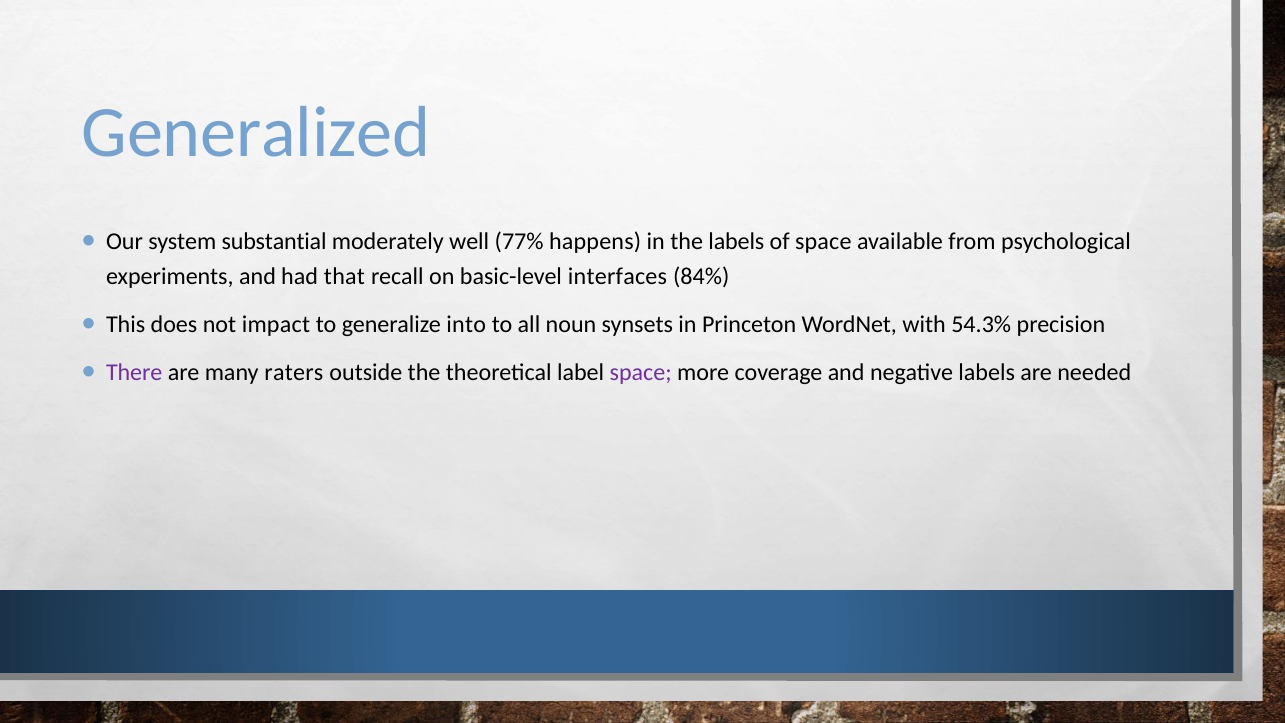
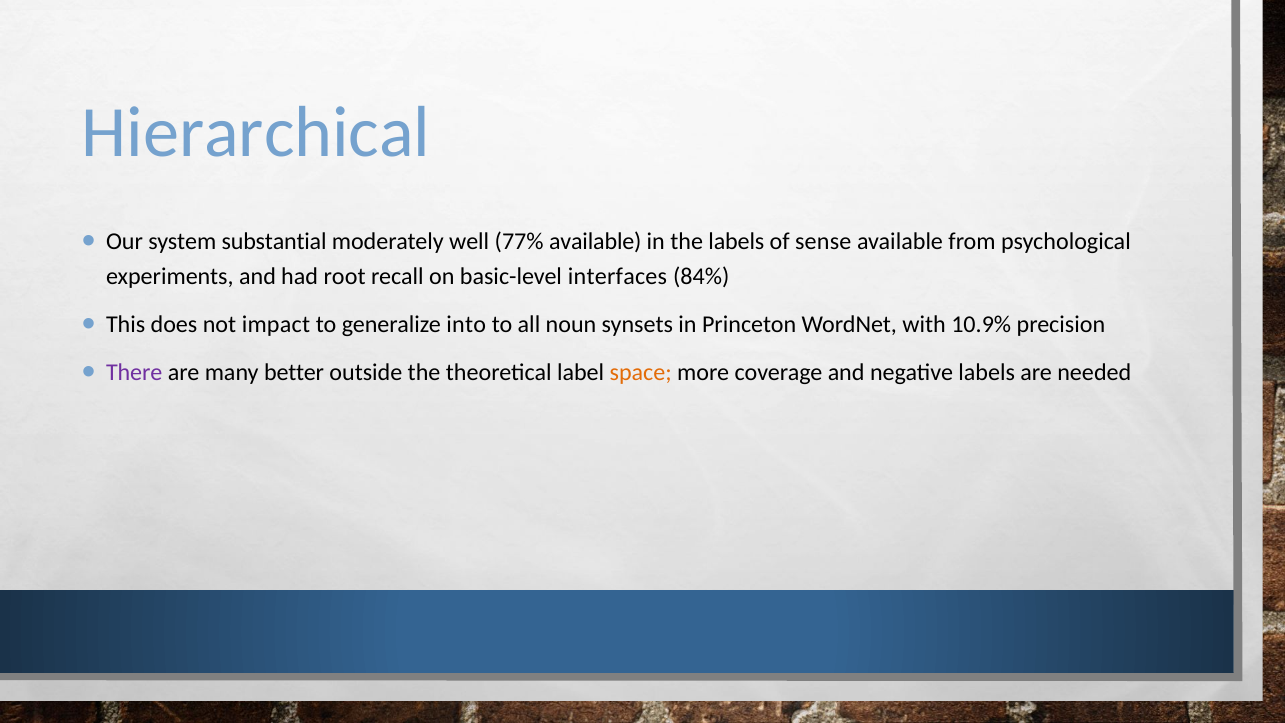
Generalized: Generalized -> Hierarchical
77% happens: happens -> available
of space: space -> sense
that: that -> root
54.3%: 54.3% -> 10.9%
raters: raters -> better
space at (641, 372) colour: purple -> orange
